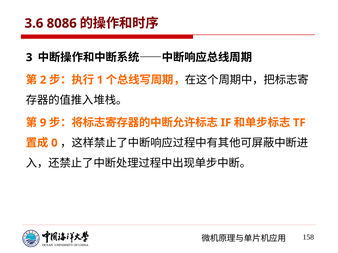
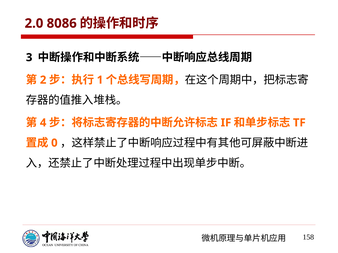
3.6: 3.6 -> 2.0
9: 9 -> 4
